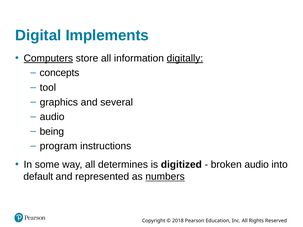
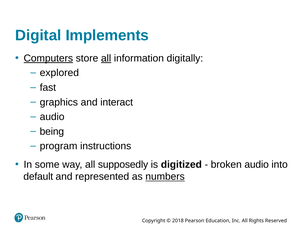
all at (106, 58) underline: none -> present
digitally underline: present -> none
concepts: concepts -> explored
tool: tool -> fast
several: several -> interact
determines: determines -> supposedly
